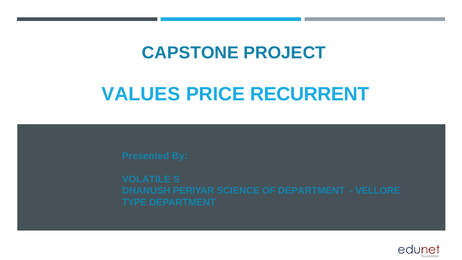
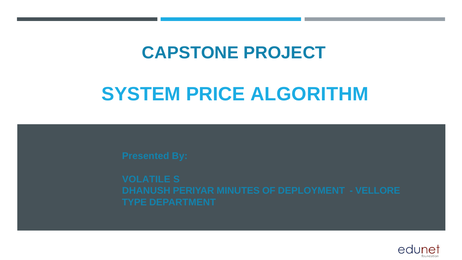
VALUES: VALUES -> SYSTEM
RECURRENT: RECURRENT -> ALGORITHM
SCIENCE: SCIENCE -> MINUTES
OF DEPARTMENT: DEPARTMENT -> DEPLOYMENT
